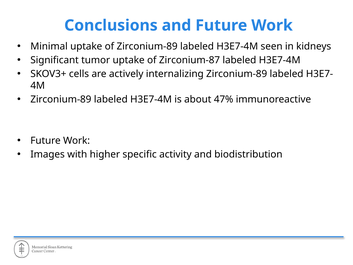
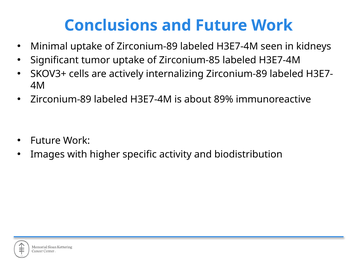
Zirconium-87: Zirconium-87 -> Zirconium-85
47%: 47% -> 89%
